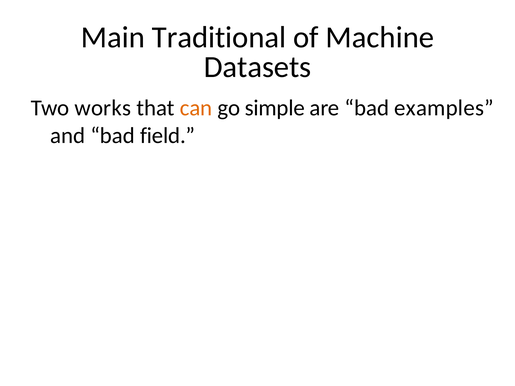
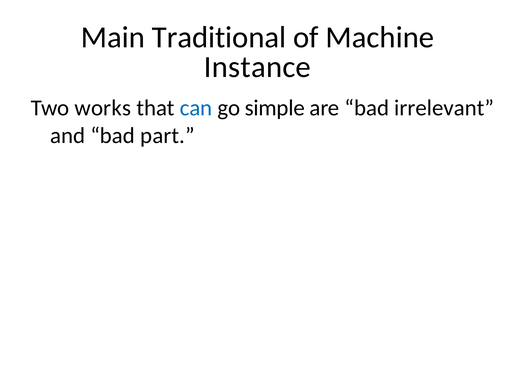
Datasets: Datasets -> Instance
can colour: orange -> blue
examples: examples -> irrelevant
field: field -> part
